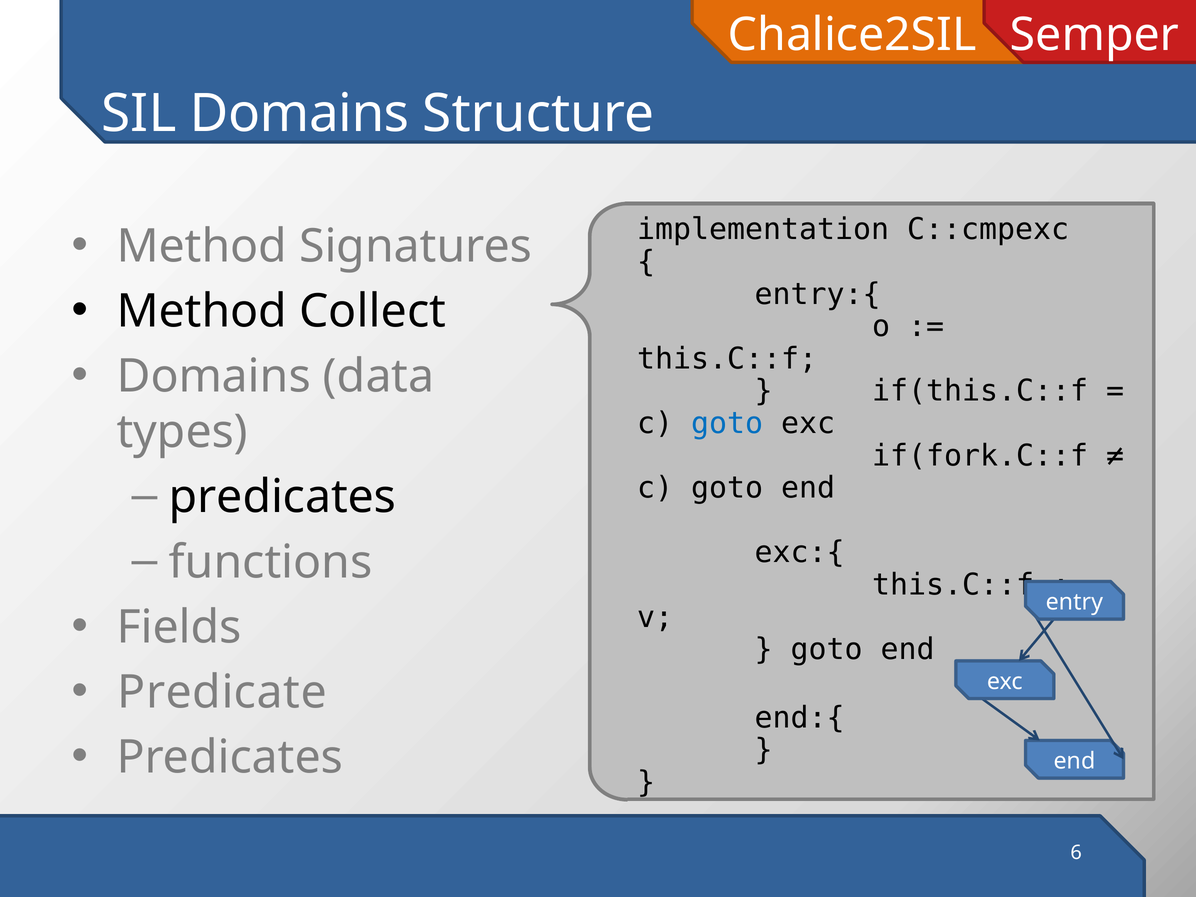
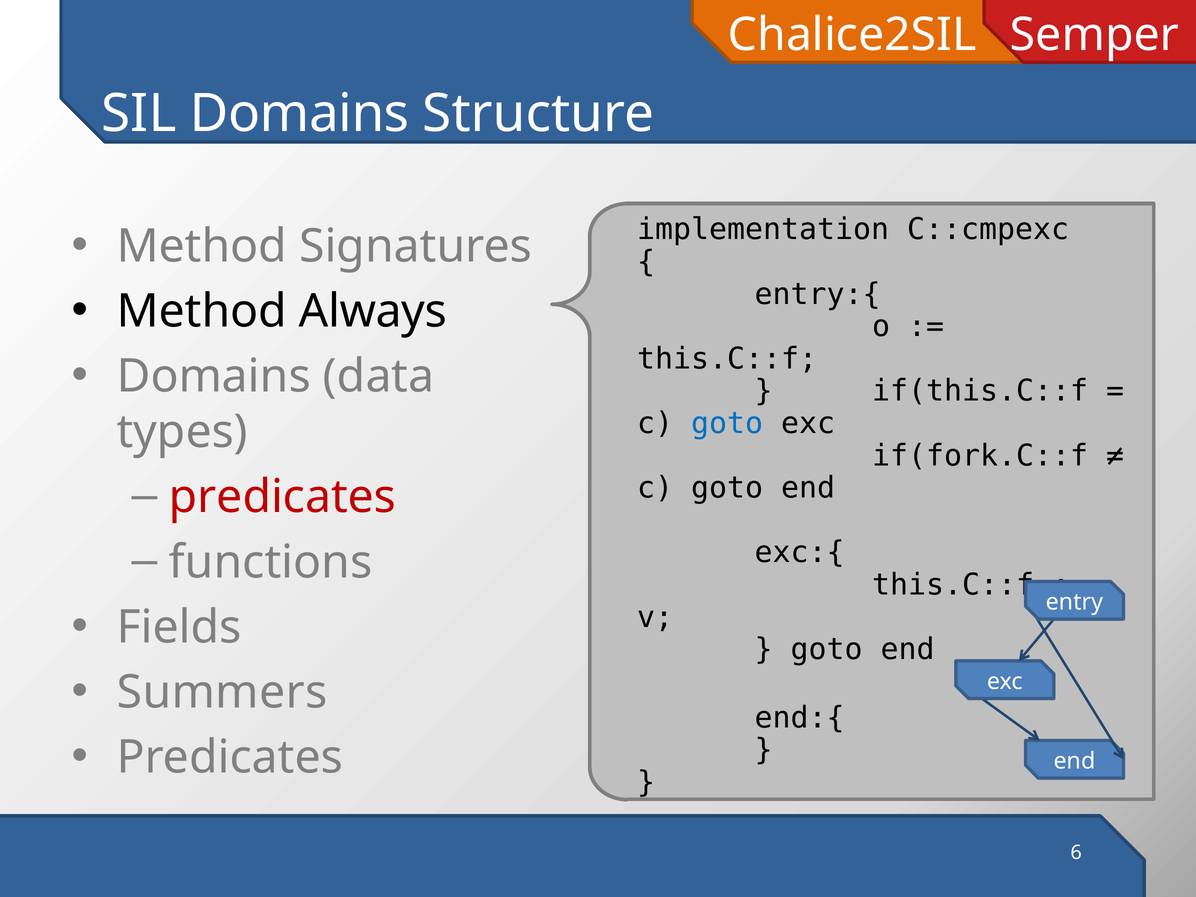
Collect: Collect -> Always
predicates at (283, 497) colour: black -> red
Predicate: Predicate -> Summers
